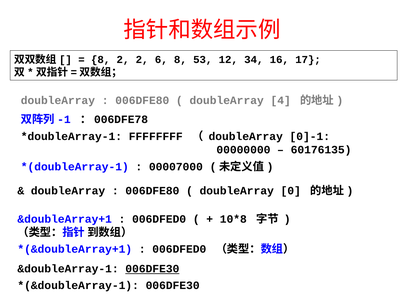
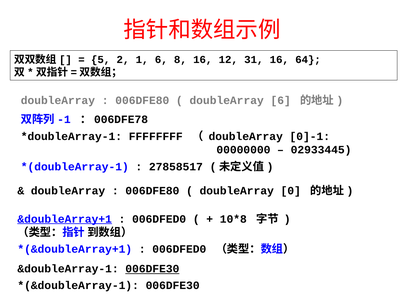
8 at (101, 60): 8 -> 5
2 2: 2 -> 1
8 53: 53 -> 16
34: 34 -> 31
17: 17 -> 64
doubleArray 4: 4 -> 6
60176135: 60176135 -> 02933445
00007000: 00007000 -> 27858517
&doubleArray+1 underline: none -> present
